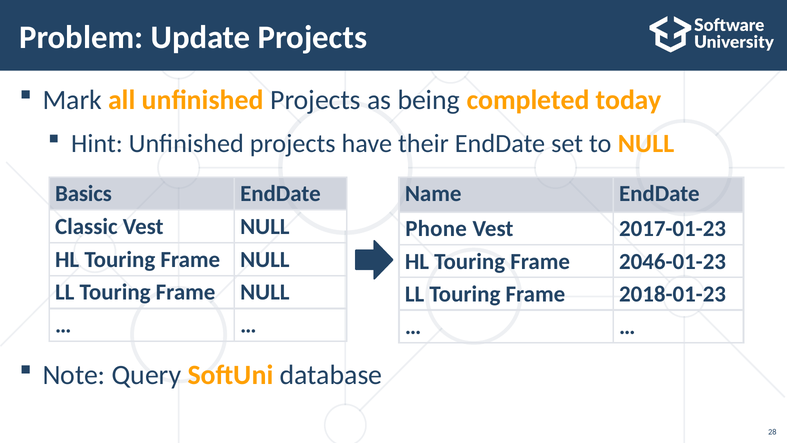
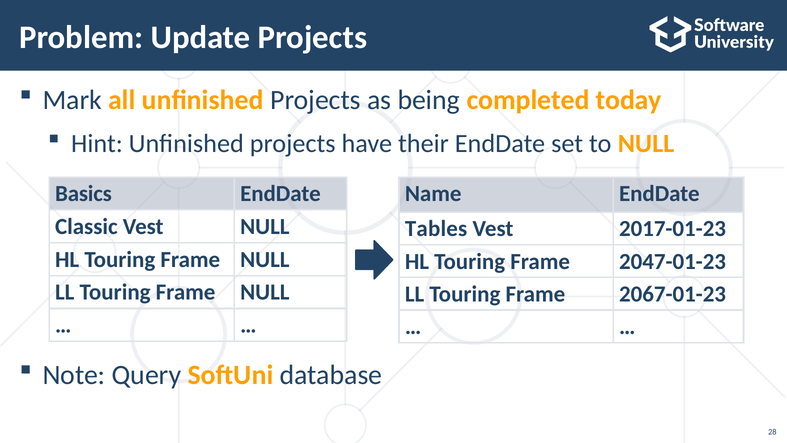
Phone: Phone -> Tables
2046-01-23: 2046-01-23 -> 2047-01-23
2018-01-23: 2018-01-23 -> 2067-01-23
